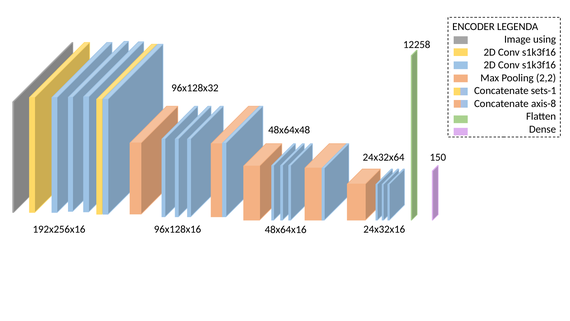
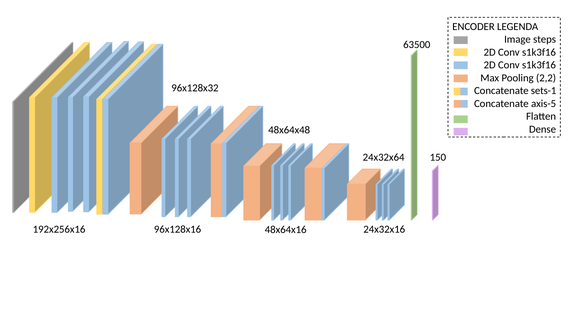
using: using -> steps
12258: 12258 -> 63500
axis-8: axis-8 -> axis-5
